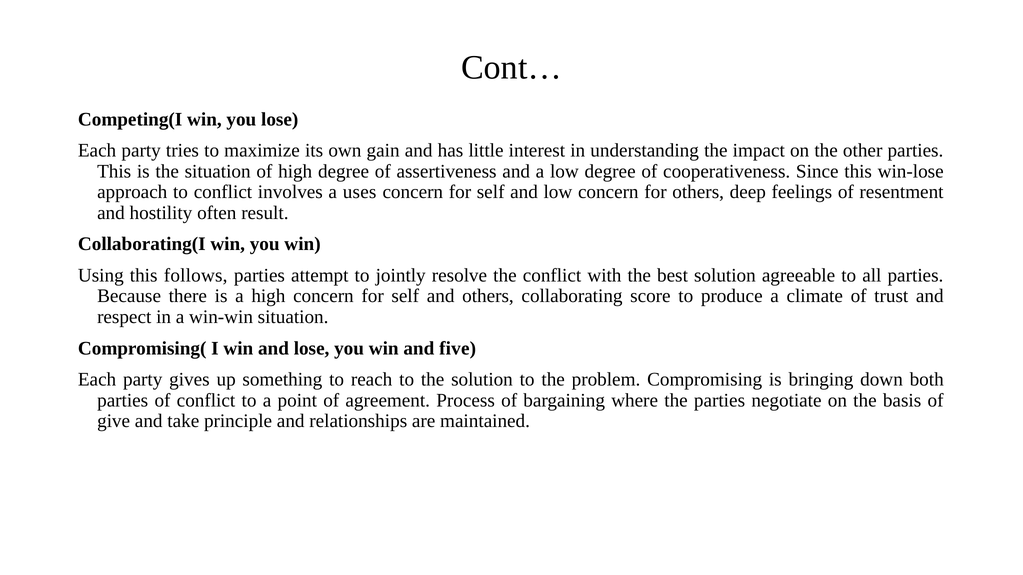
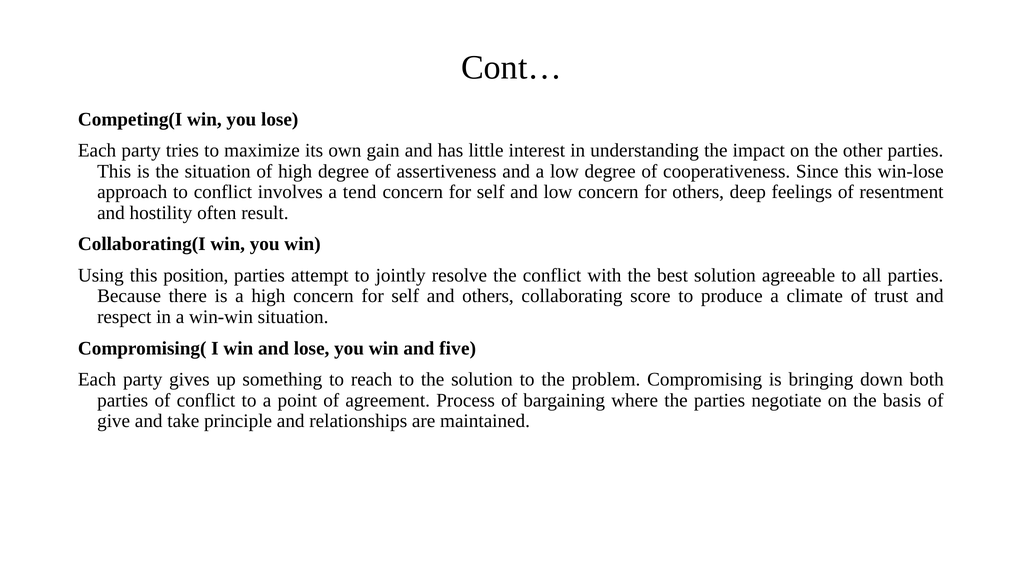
uses: uses -> tend
follows: follows -> position
